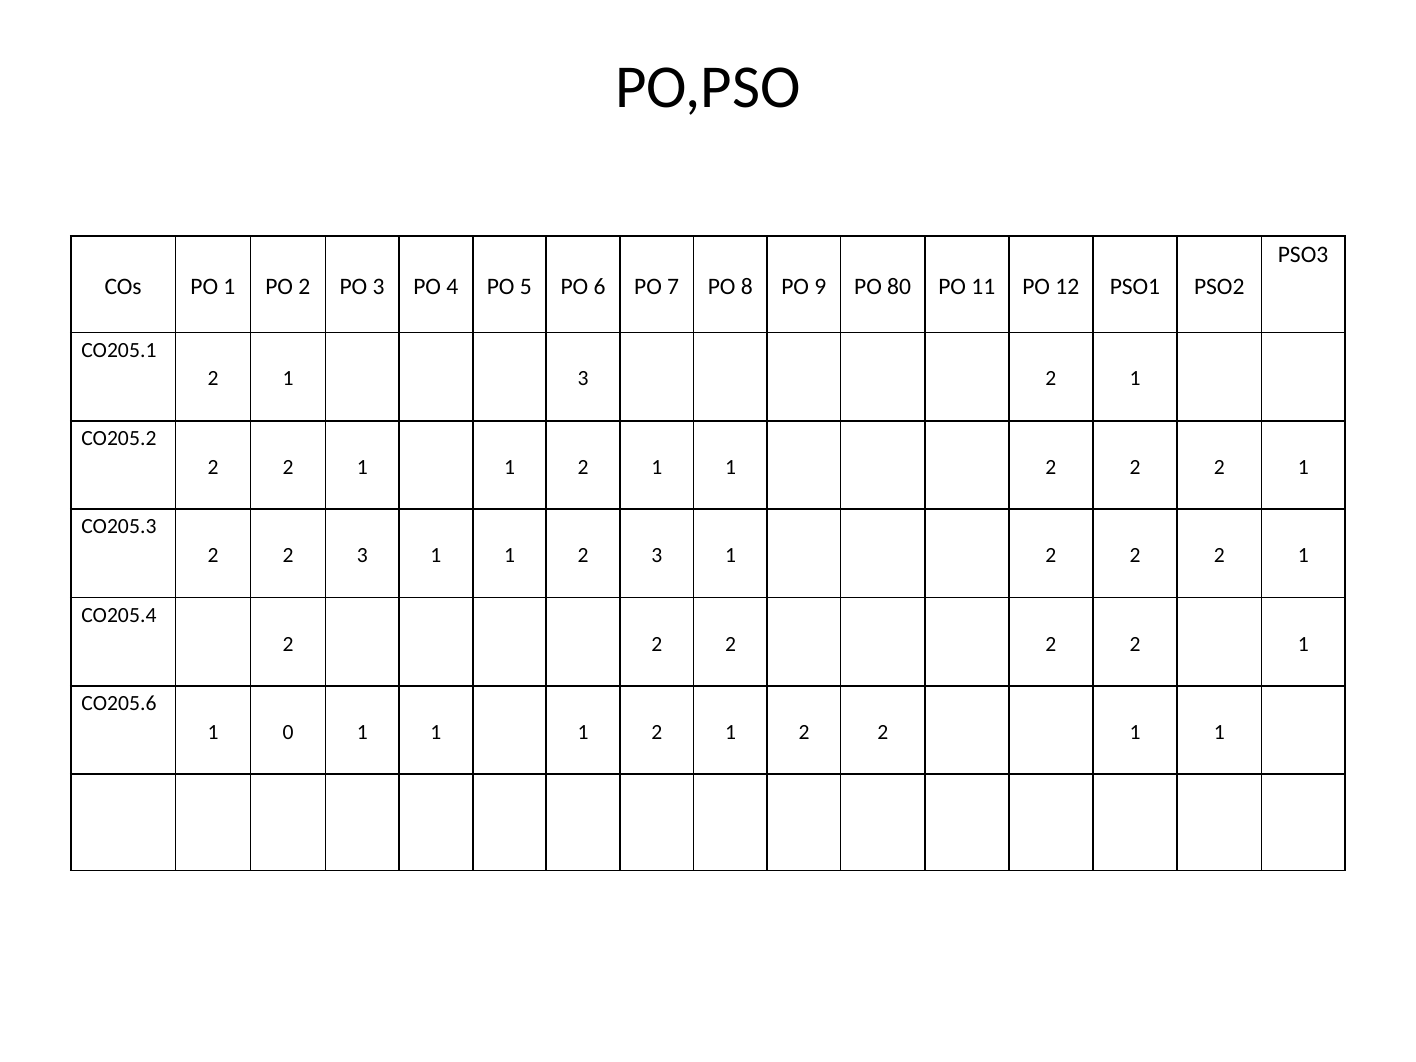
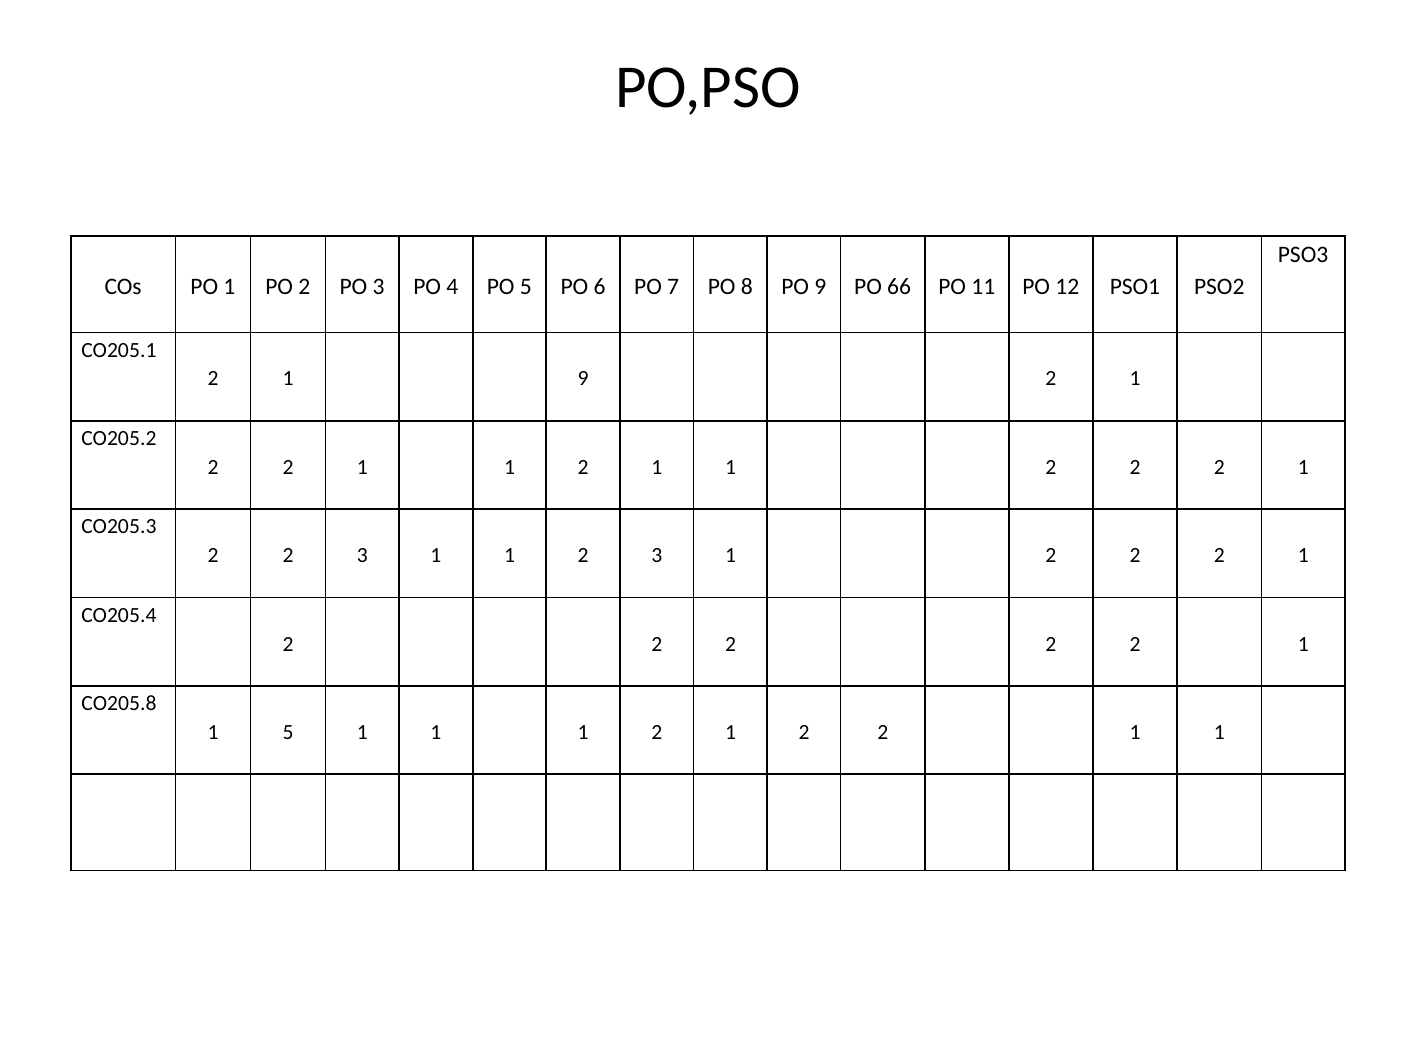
80: 80 -> 66
1 3: 3 -> 9
CO205.6: CO205.6 -> CO205.8
1 0: 0 -> 5
